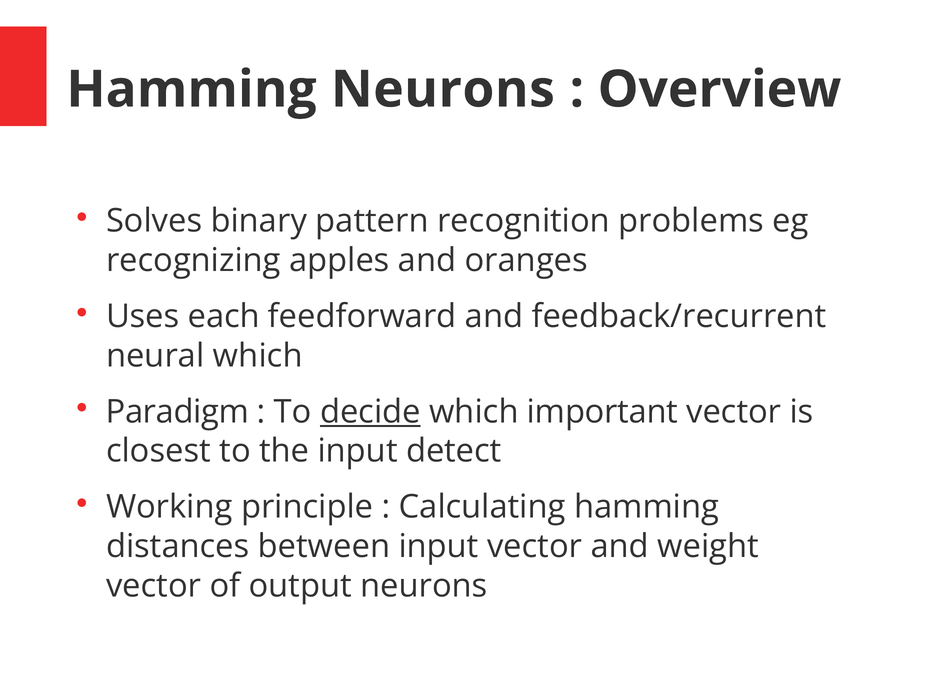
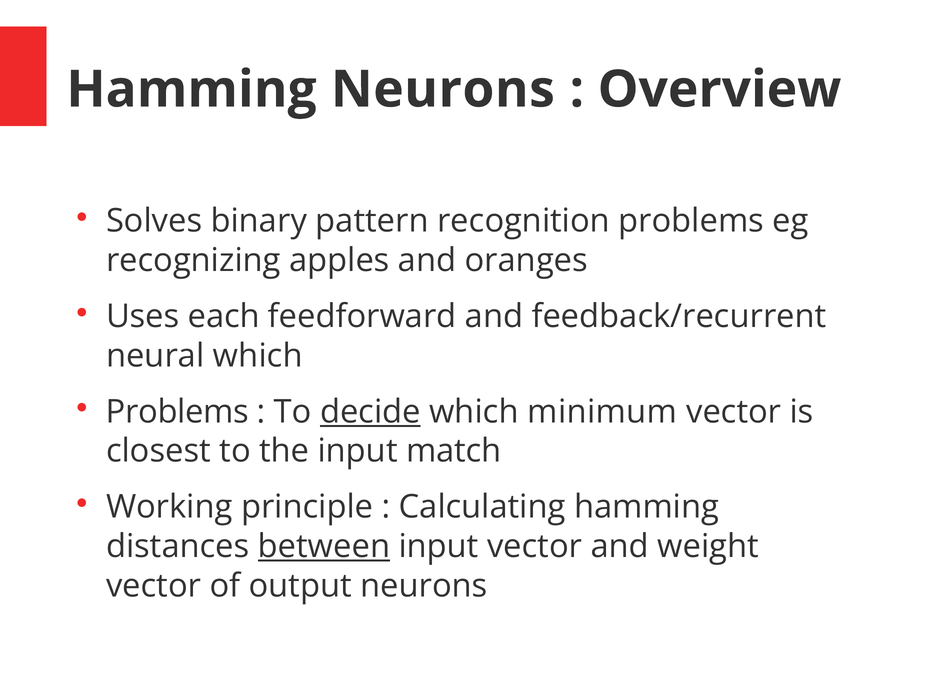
Paradigm at (177, 411): Paradigm -> Problems
important: important -> minimum
detect: detect -> match
between underline: none -> present
